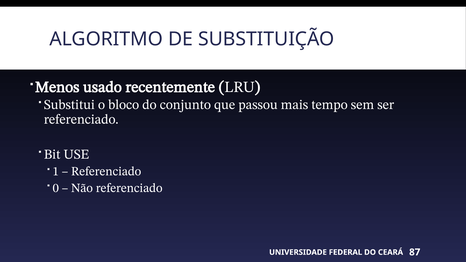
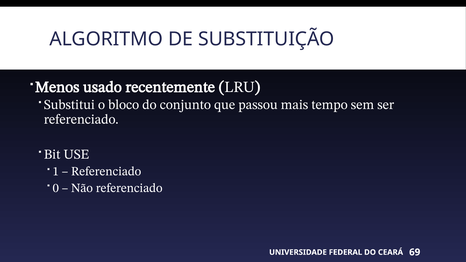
87: 87 -> 69
